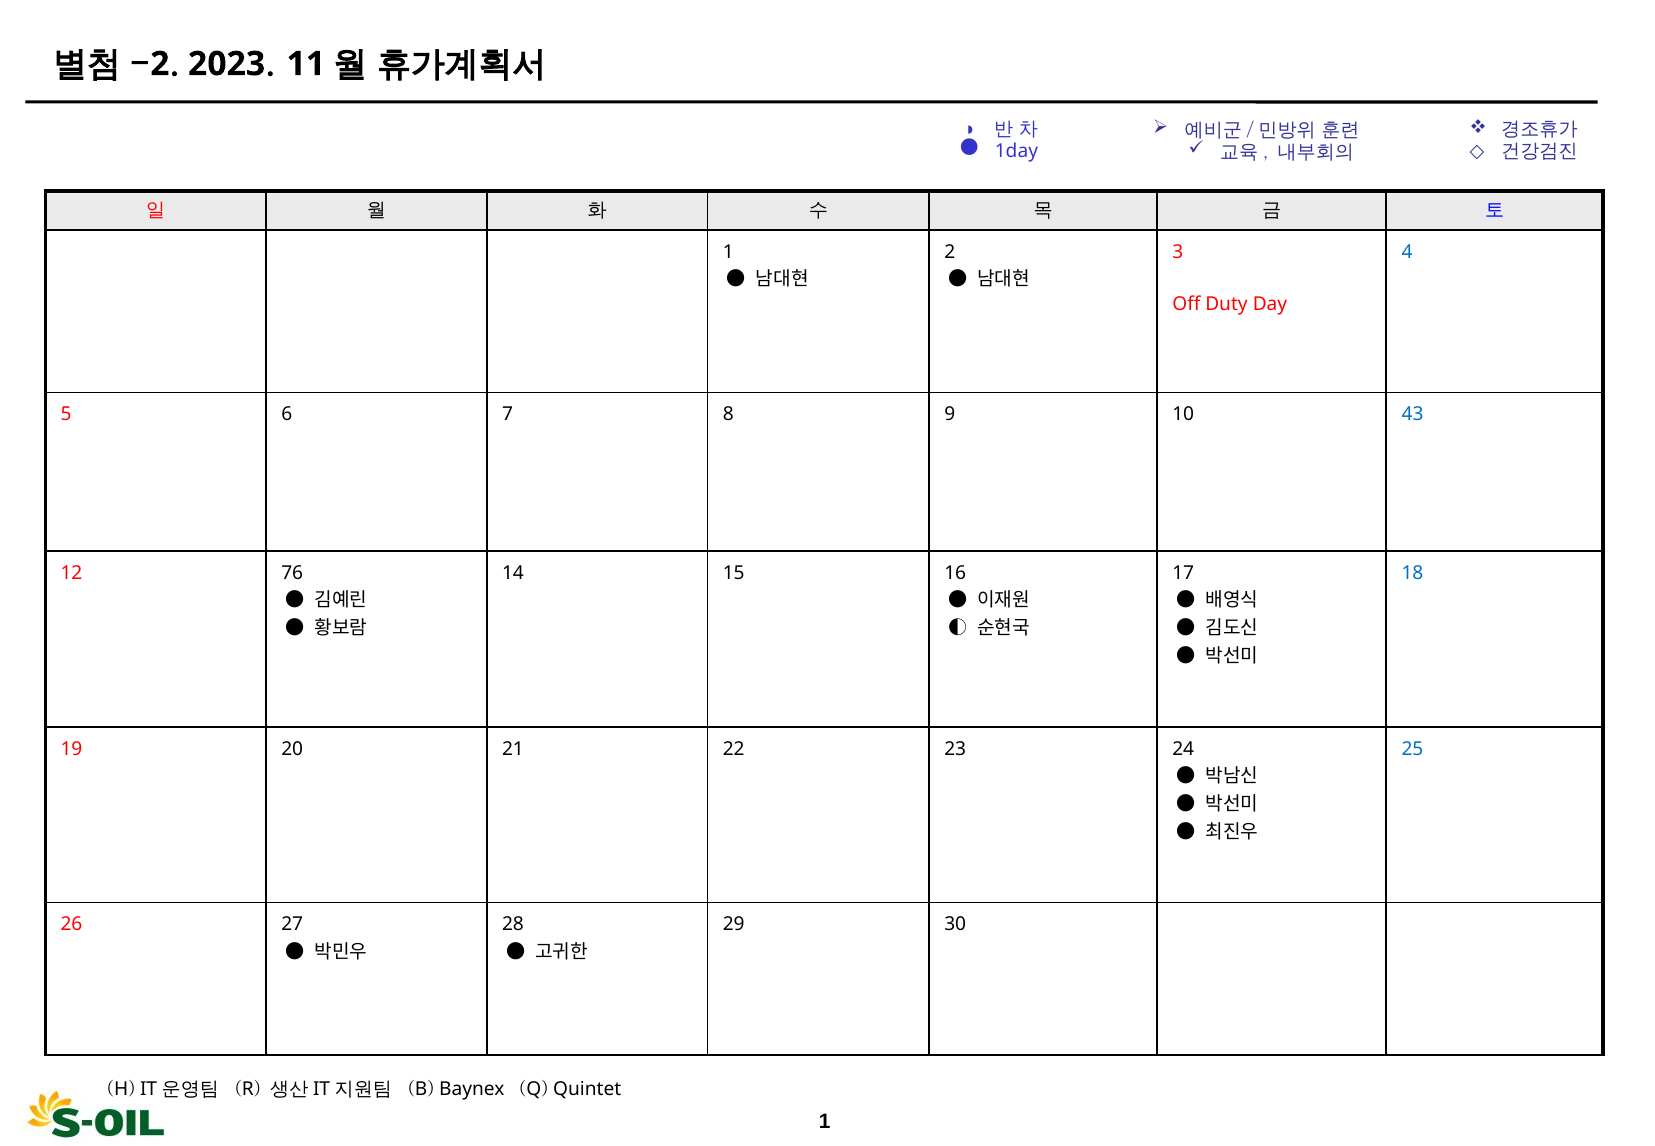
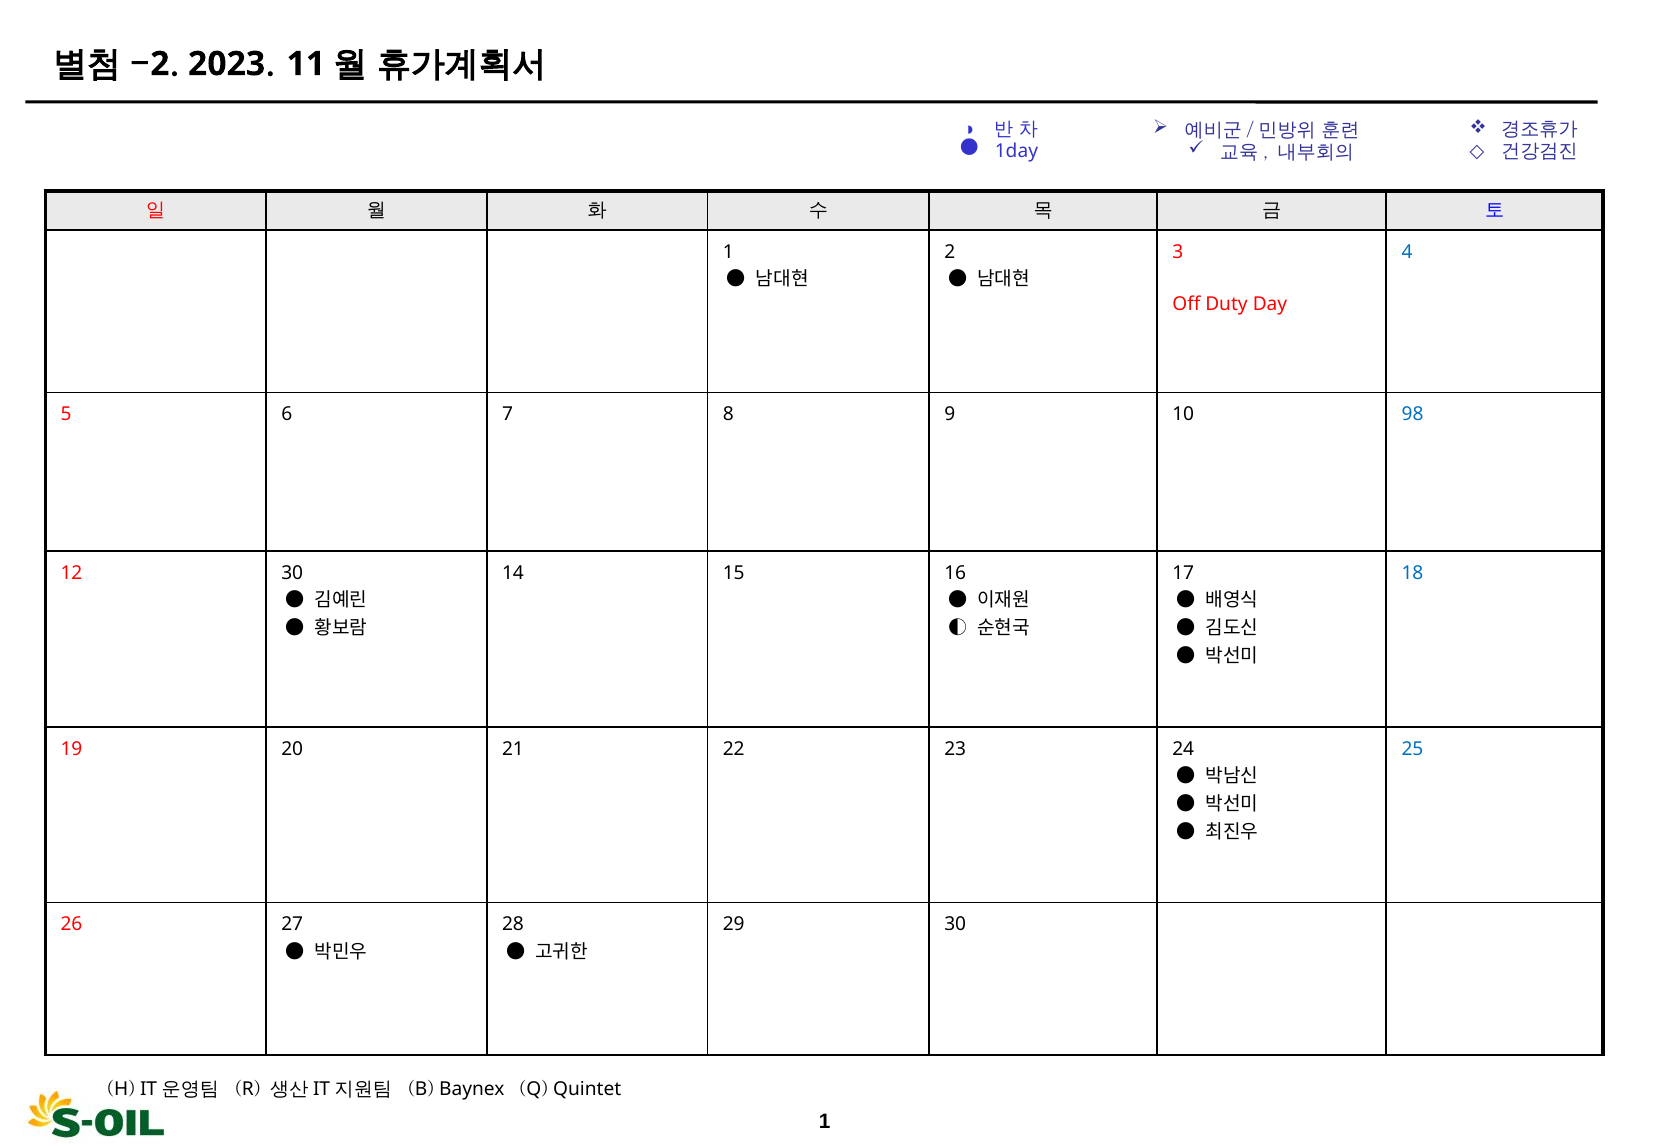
43: 43 -> 98
12 76: 76 -> 30
